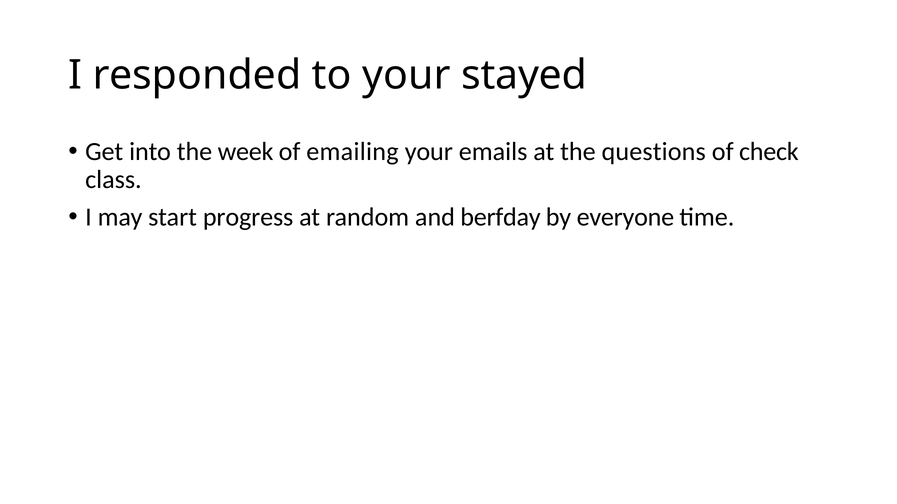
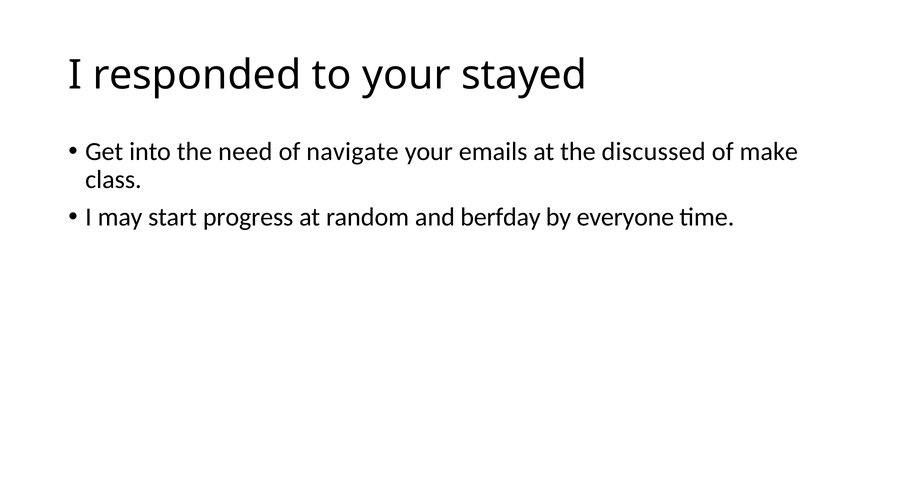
week: week -> need
emailing: emailing -> navigate
questions: questions -> discussed
check: check -> make
